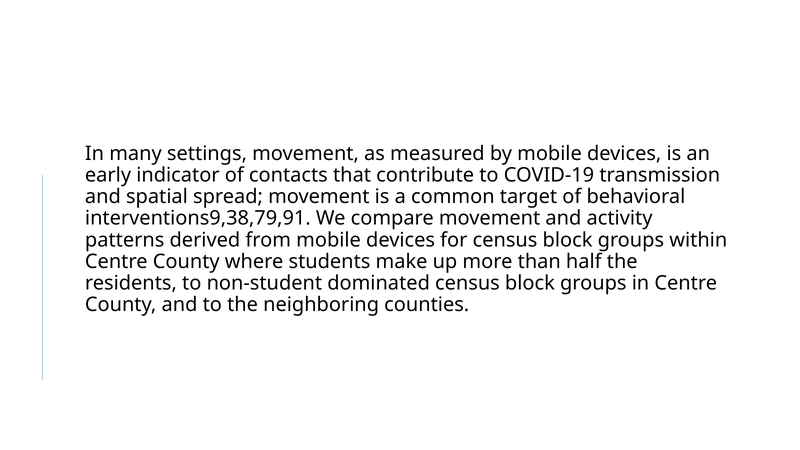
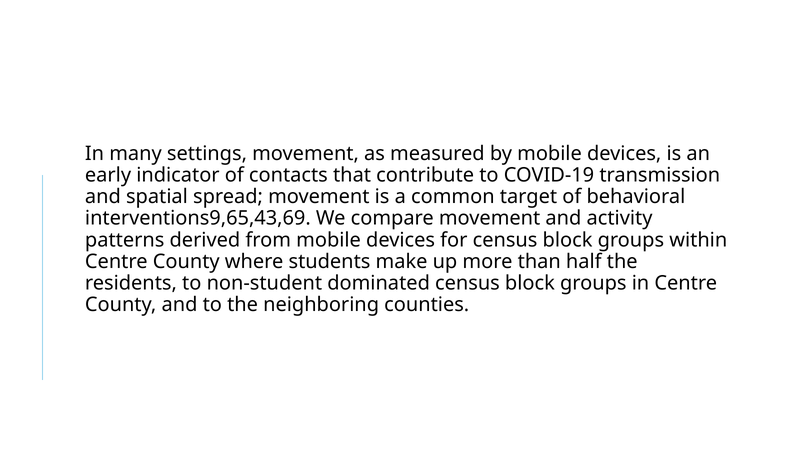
interventions9,38,79,91: interventions9,38,79,91 -> interventions9,65,43,69
